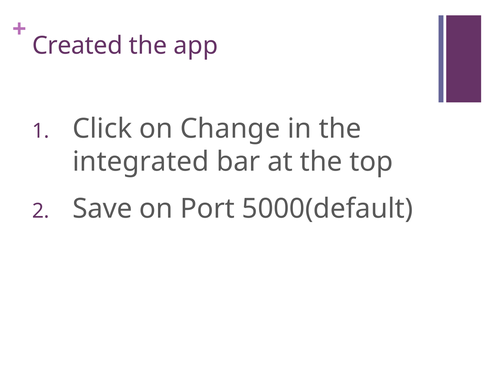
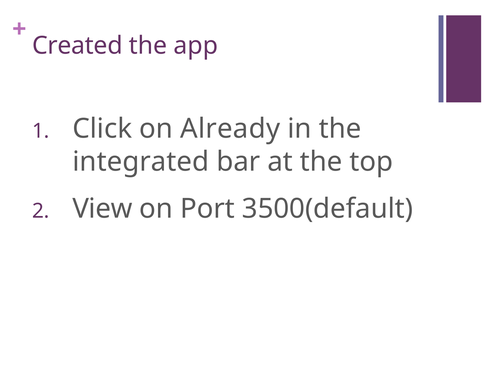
Change: Change -> Already
Save: Save -> View
5000(default: 5000(default -> 3500(default
